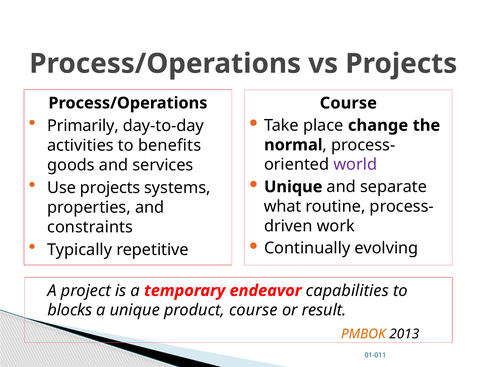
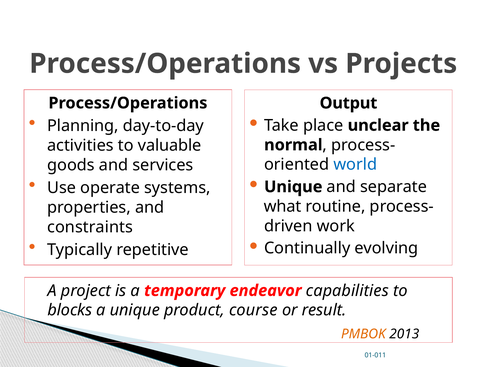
Course at (348, 103): Course -> Output
Primarily: Primarily -> Planning
change: change -> unclear
benefits: benefits -> valuable
world colour: purple -> blue
Use projects: projects -> operate
